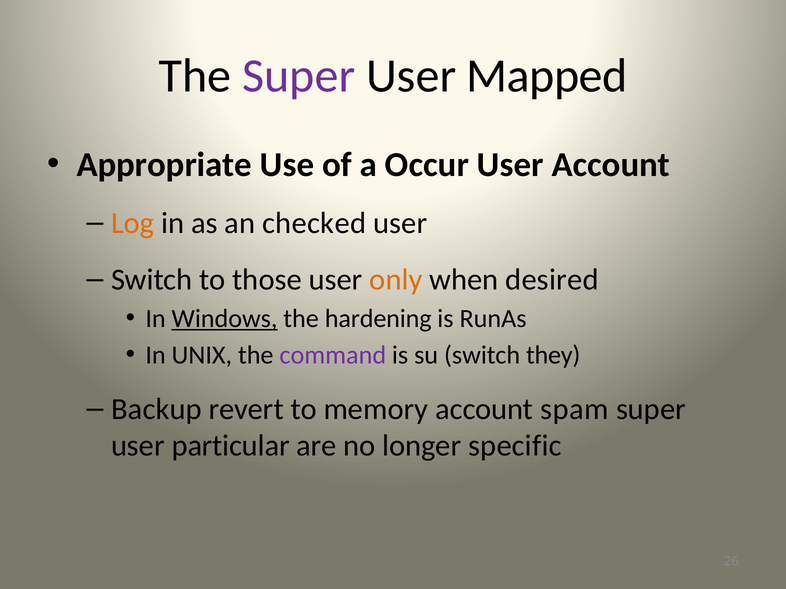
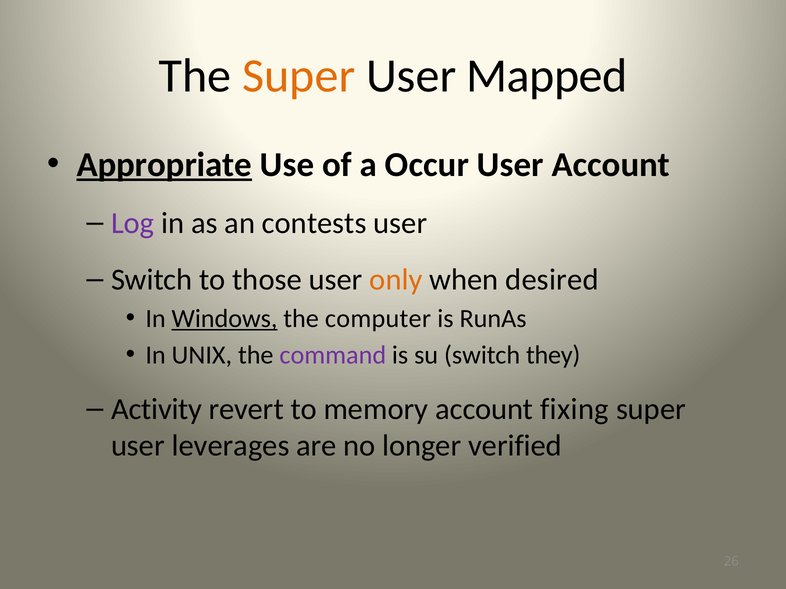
Super at (299, 76) colour: purple -> orange
Appropriate underline: none -> present
Log colour: orange -> purple
checked: checked -> contests
hardening: hardening -> computer
Backup: Backup -> Activity
spam: spam -> fixing
particular: particular -> leverages
specific: specific -> verified
